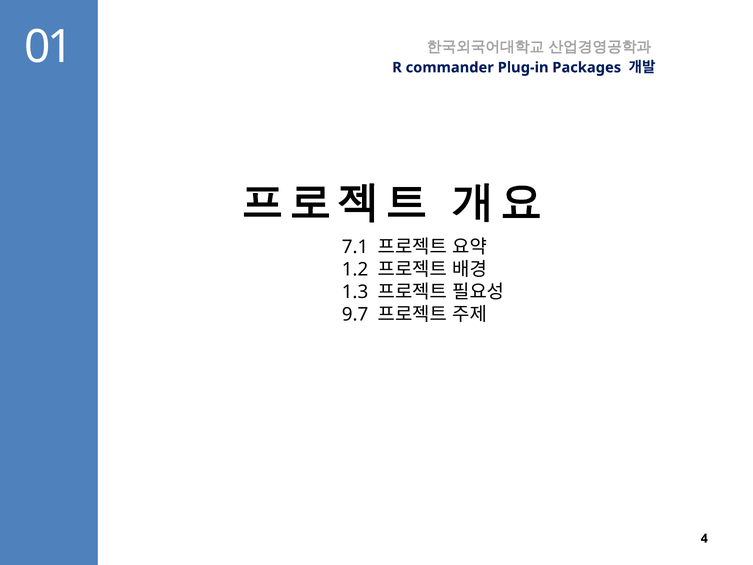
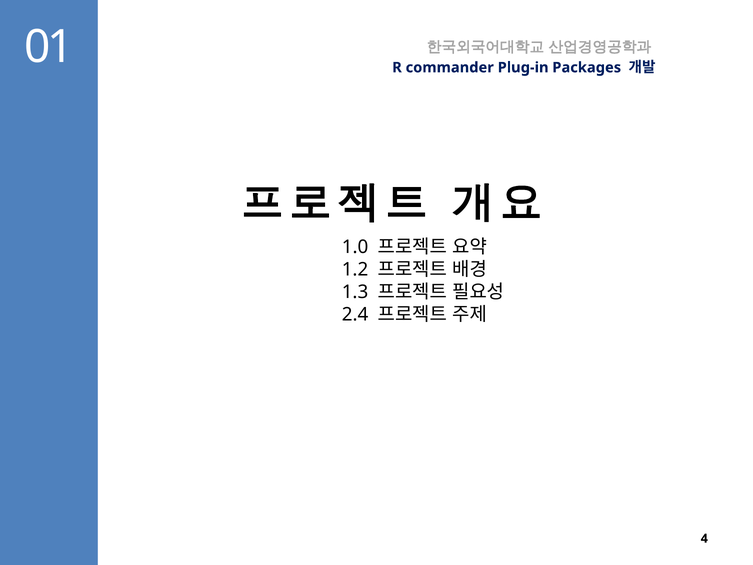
7.1: 7.1 -> 1.0
9.7: 9.7 -> 2.4
